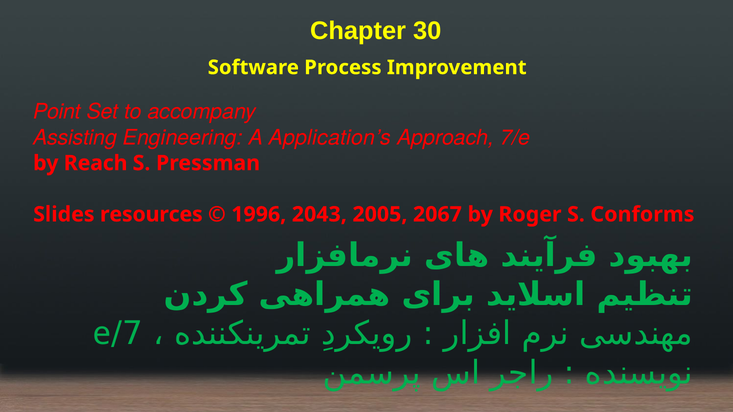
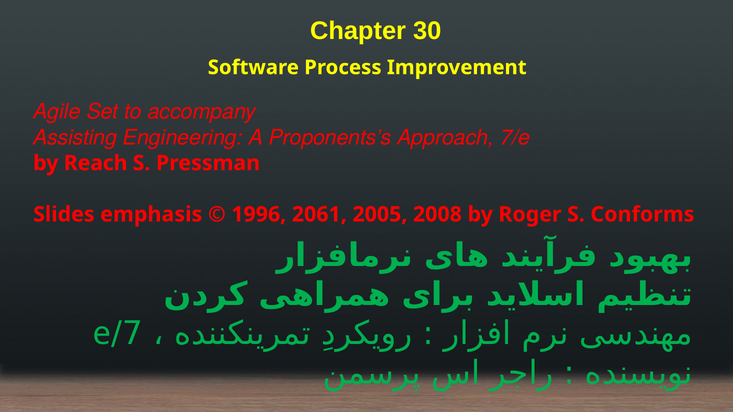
Point: Point -> Agile
Application’s: Application’s -> Proponents’s
resources: resources -> emphasis
2043: 2043 -> 2061
2067: 2067 -> 2008
